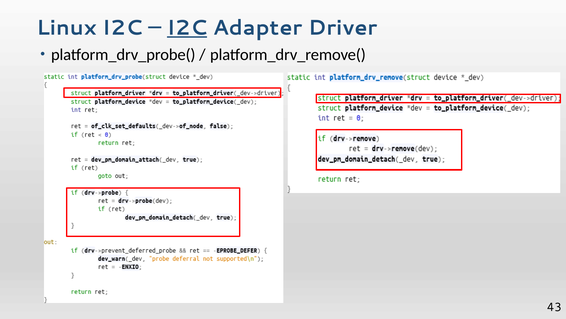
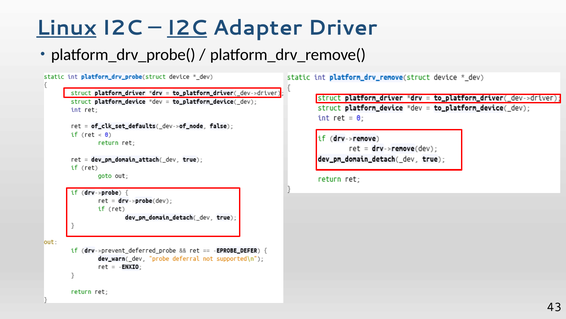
Linux underline: none -> present
